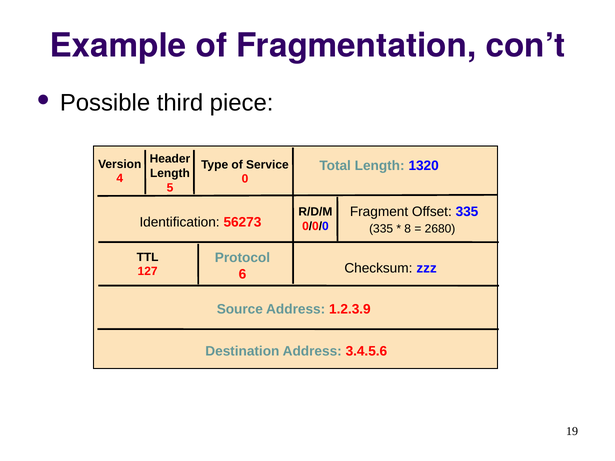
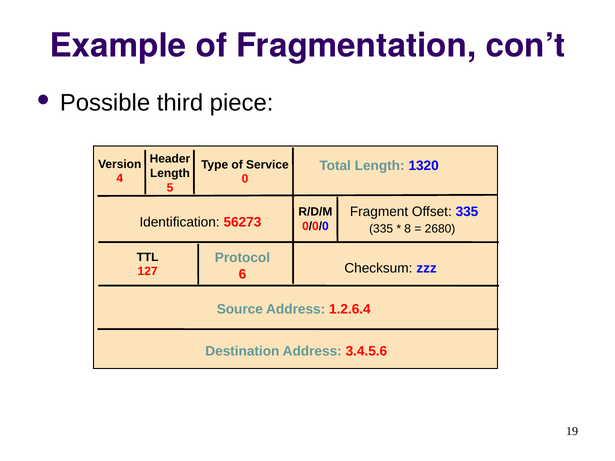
1.2.3.9: 1.2.3.9 -> 1.2.6.4
